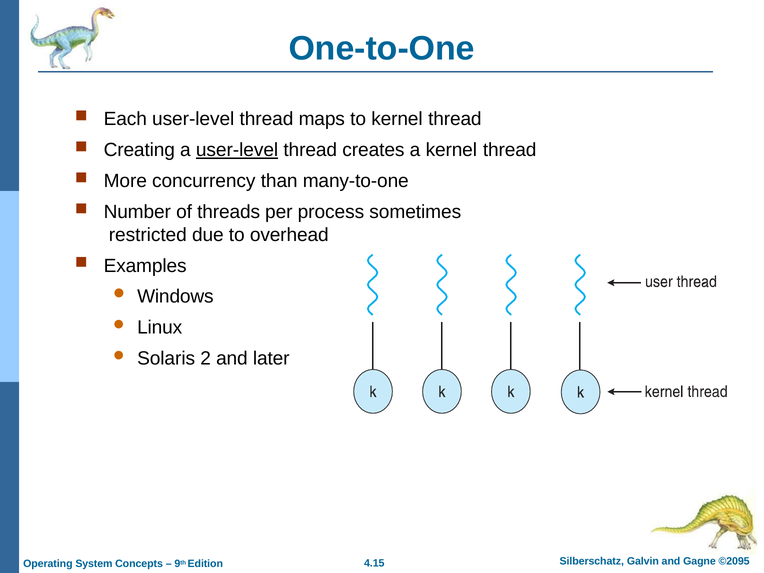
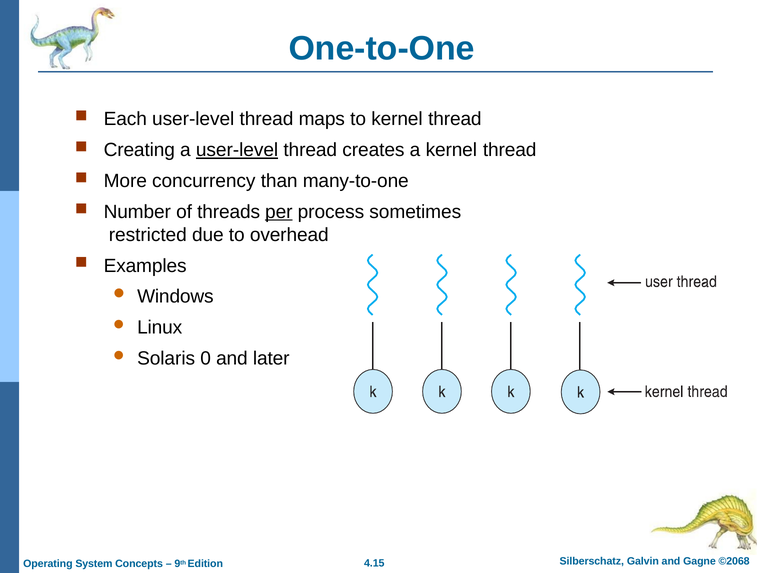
per underline: none -> present
2: 2 -> 0
©2095: ©2095 -> ©2068
